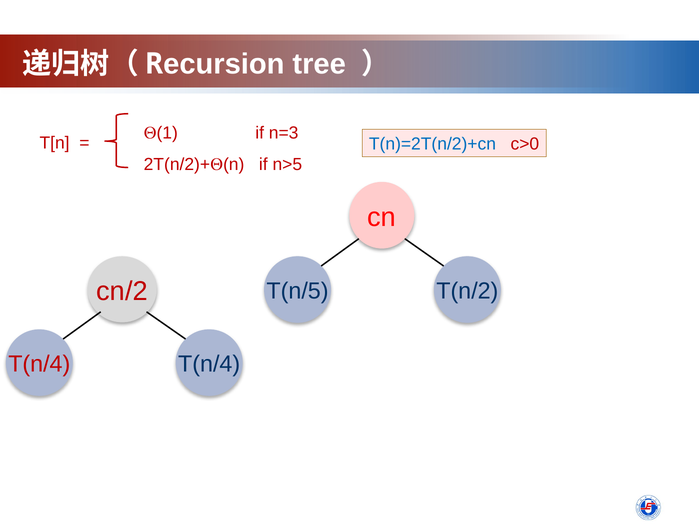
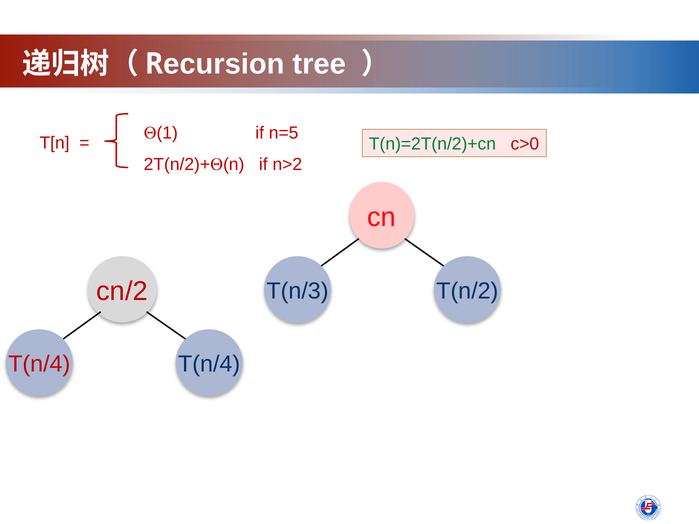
n=3: n=3 -> n=5
T(n)=2T(n/2)+cn colour: blue -> green
n>5: n>5 -> n>2
T(n/5: T(n/5 -> T(n/3
